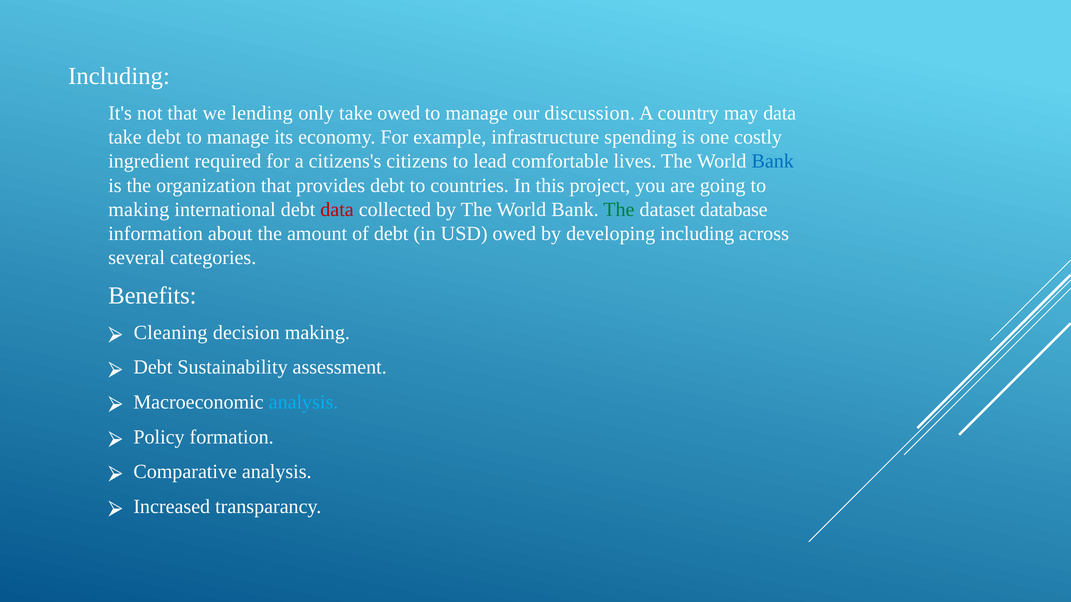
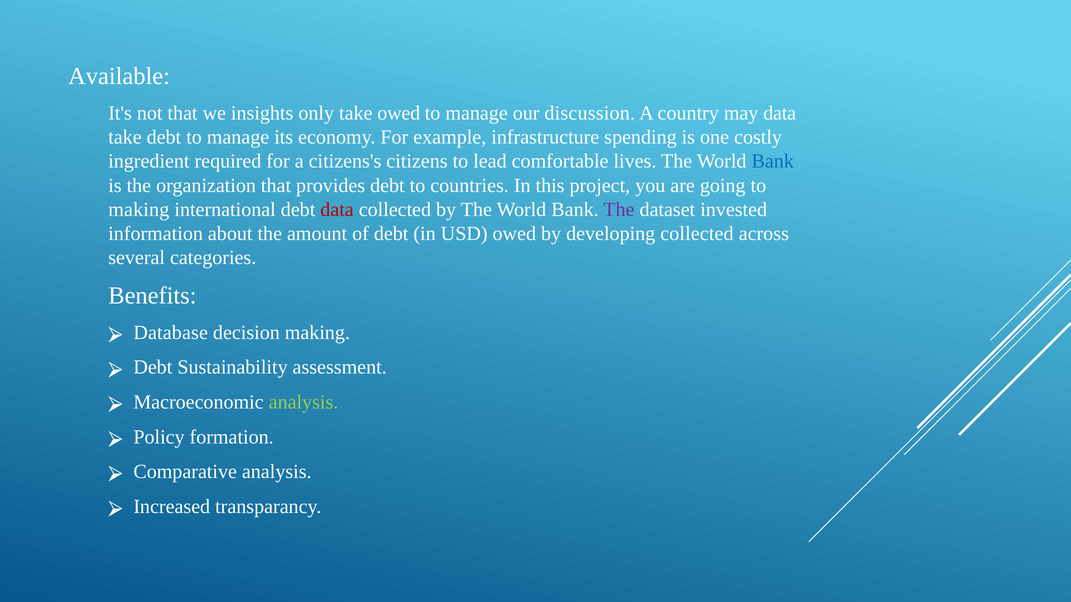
Including at (119, 76): Including -> Available
lending: lending -> insights
The at (619, 210) colour: green -> purple
database: database -> invested
developing including: including -> collected
Cleaning: Cleaning -> Database
analysis at (304, 402) colour: light blue -> light green
